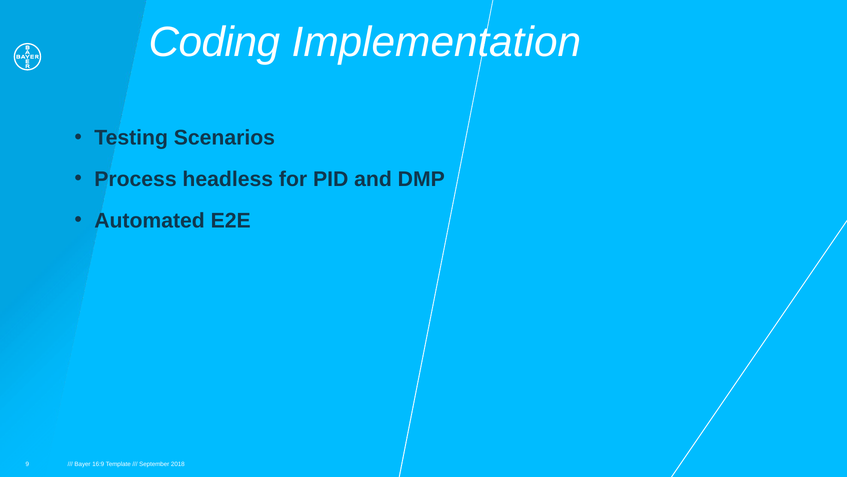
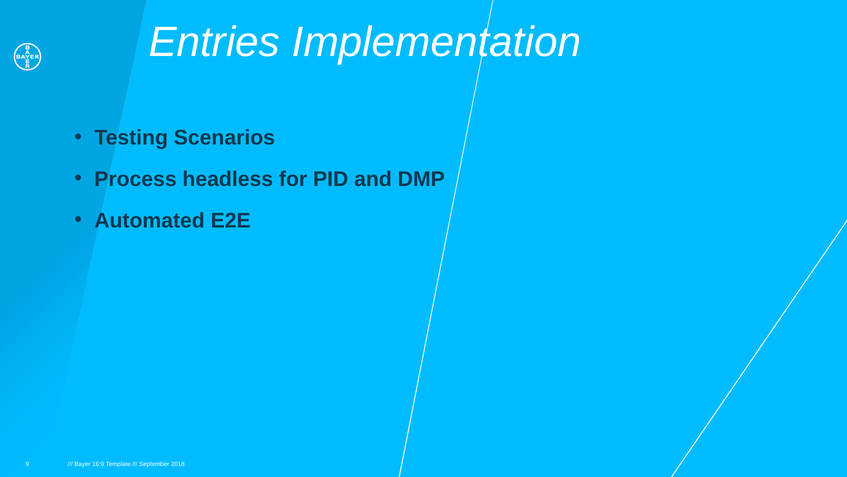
Coding: Coding -> Entries
